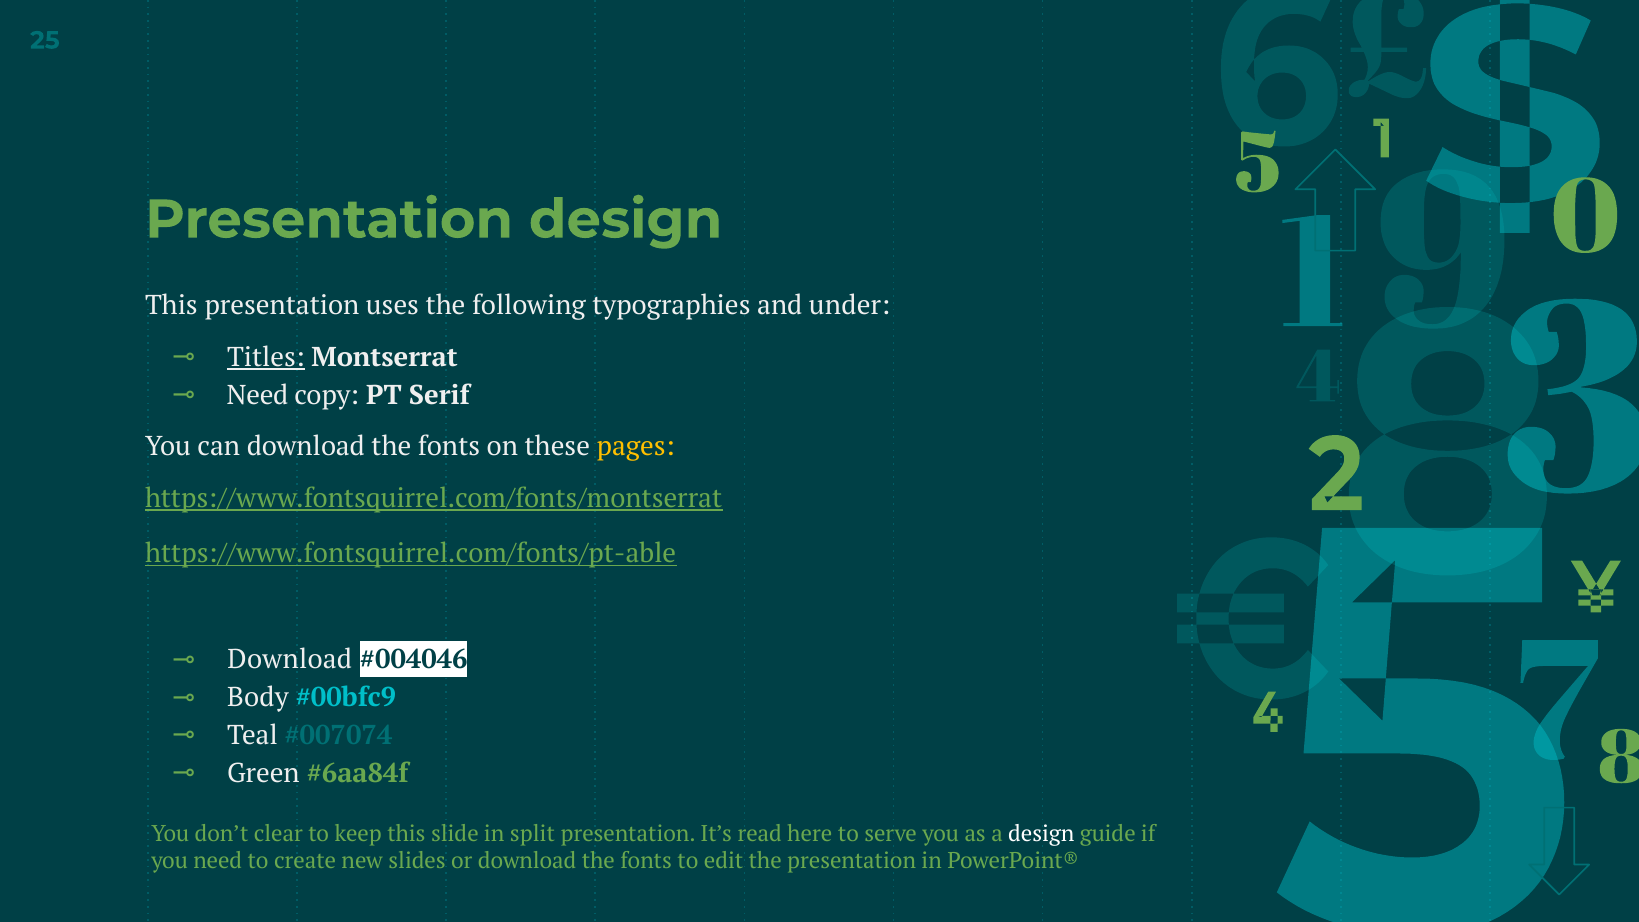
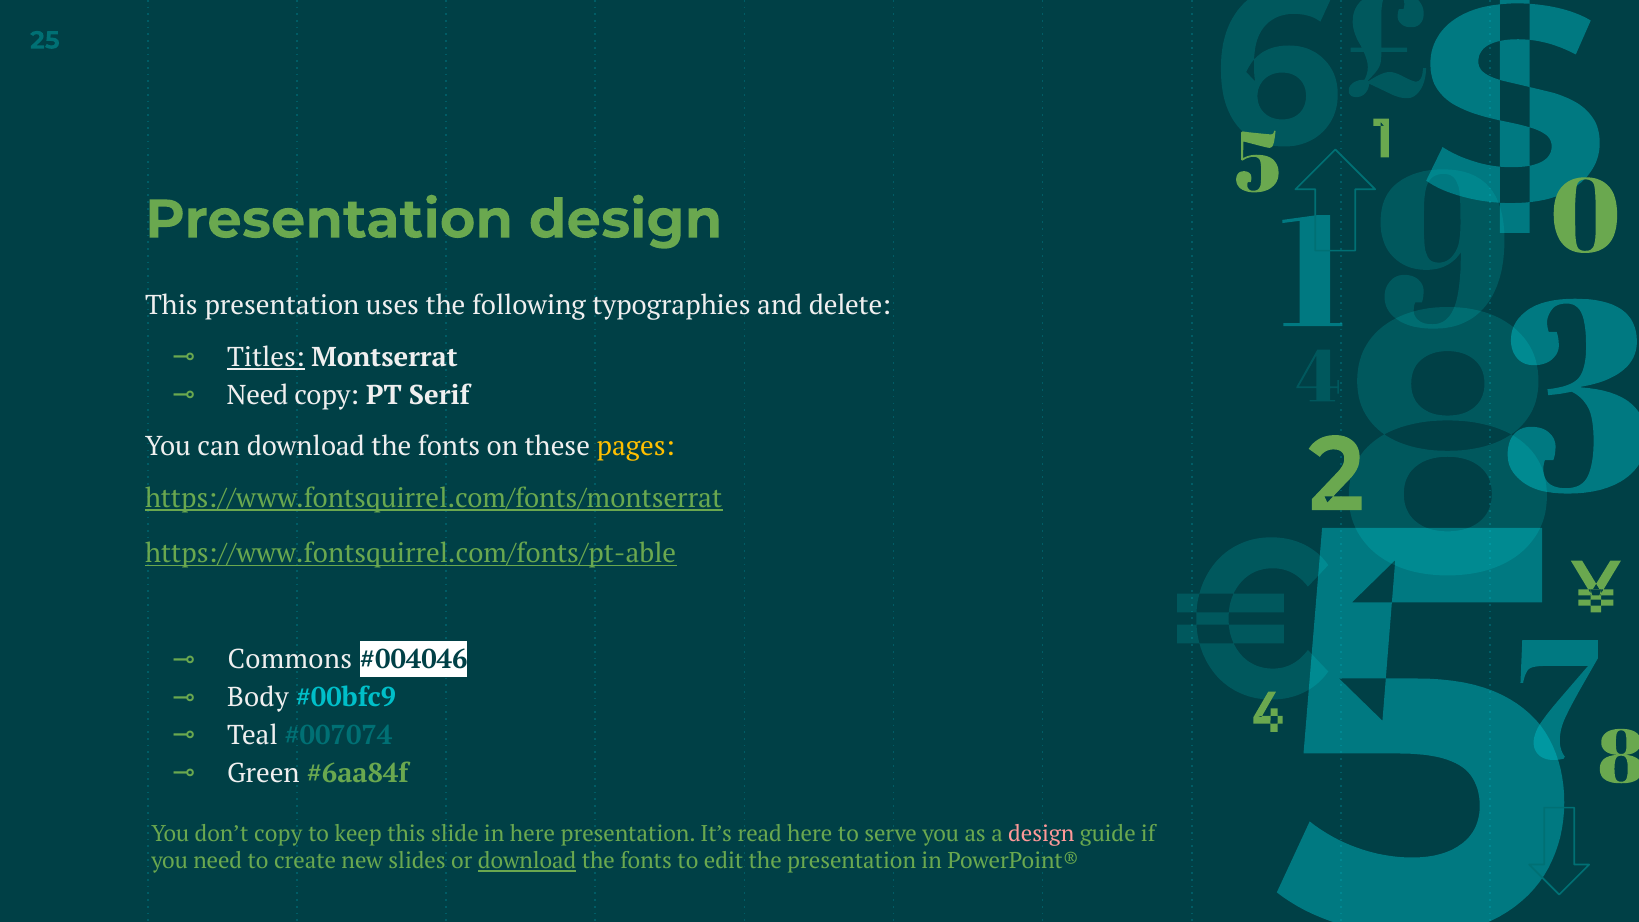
under: under -> delete
Download at (290, 660): Download -> Commons
don’t clear: clear -> copy
in split: split -> here
design at (1041, 834) colour: white -> pink
download at (527, 861) underline: none -> present
